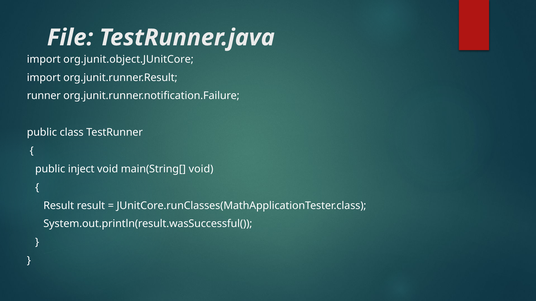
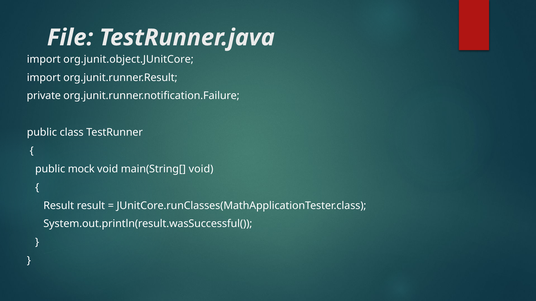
runner: runner -> private
inject: inject -> mock
